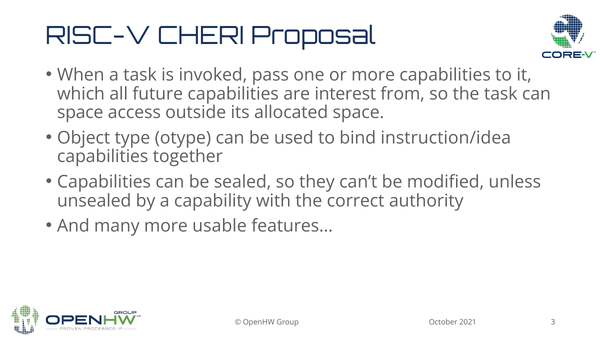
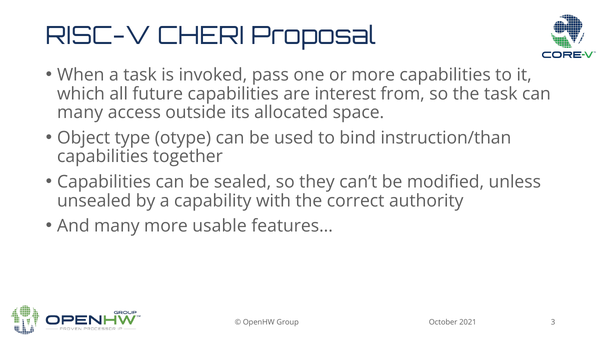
space at (80, 113): space -> many
instruction/idea: instruction/idea -> instruction/than
